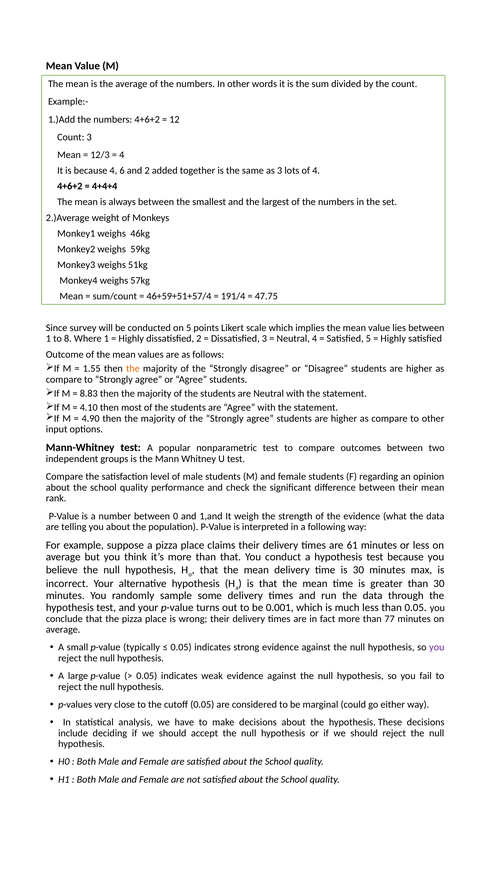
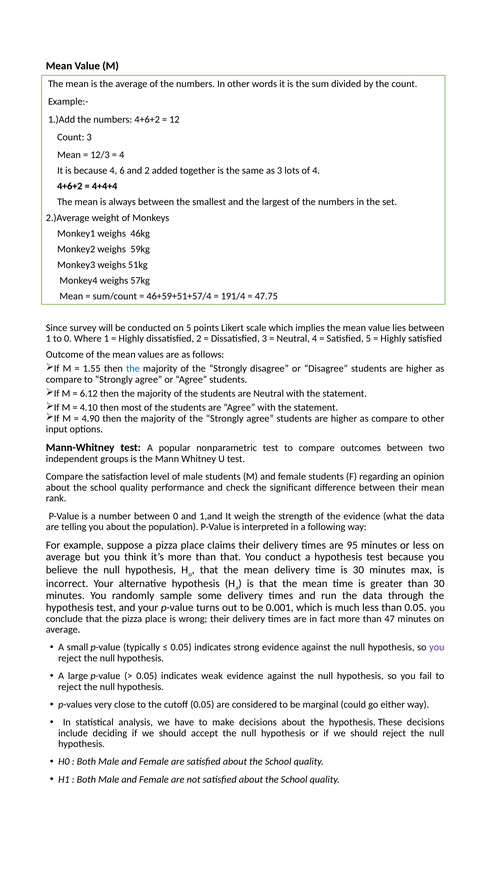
to 8: 8 -> 0
the at (133, 369) colour: orange -> blue
8.83: 8.83 -> 6.12
61: 61 -> 95
77: 77 -> 47
